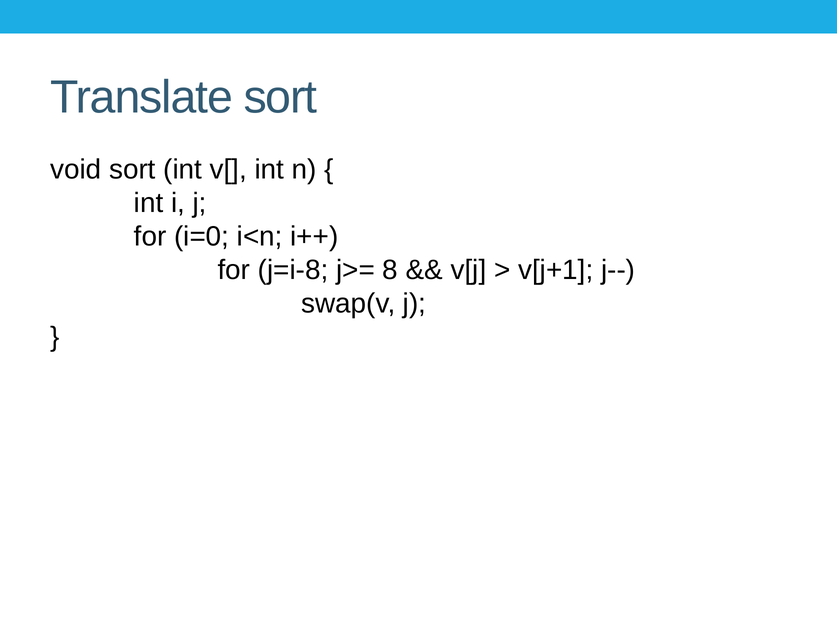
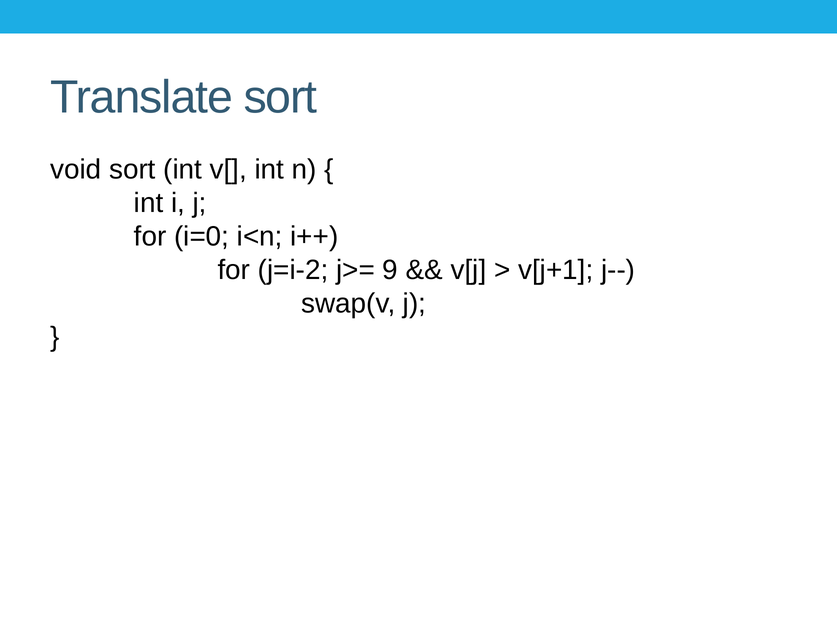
j=i-8: j=i-8 -> j=i-2
8: 8 -> 9
